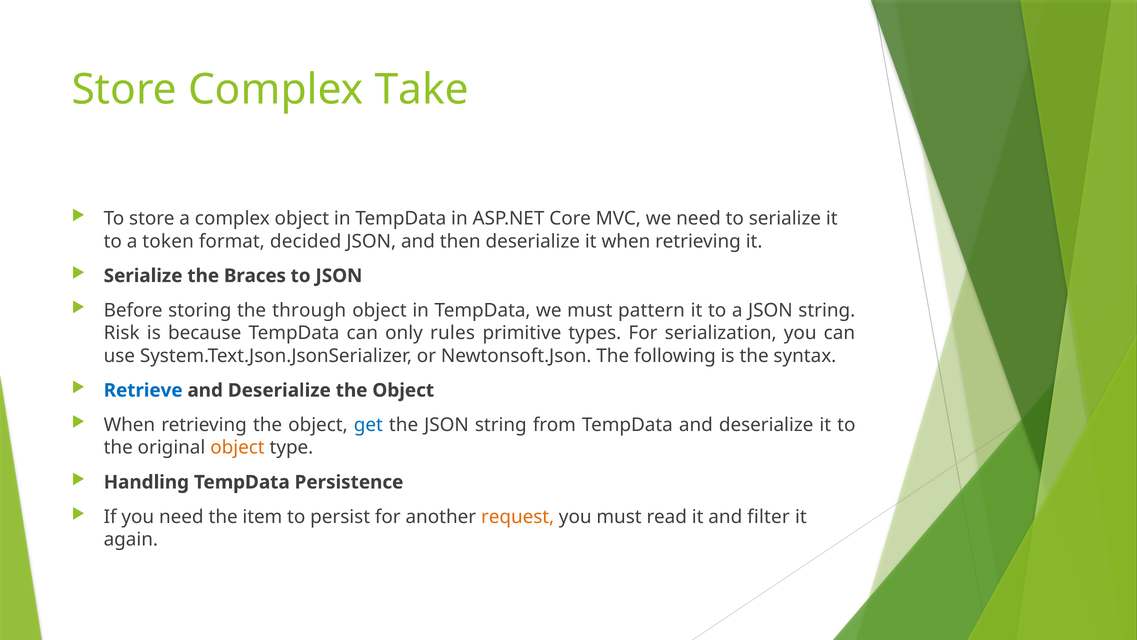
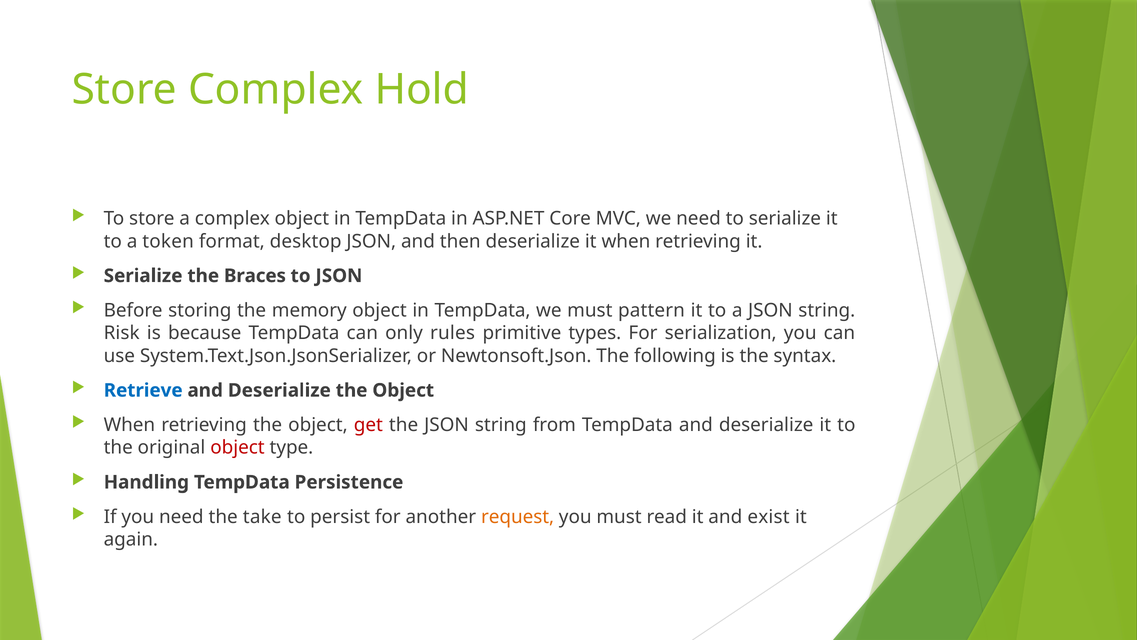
Take: Take -> Hold
decided: decided -> desktop
through: through -> memory
get colour: blue -> red
object at (237, 447) colour: orange -> red
item: item -> take
filter: filter -> exist
